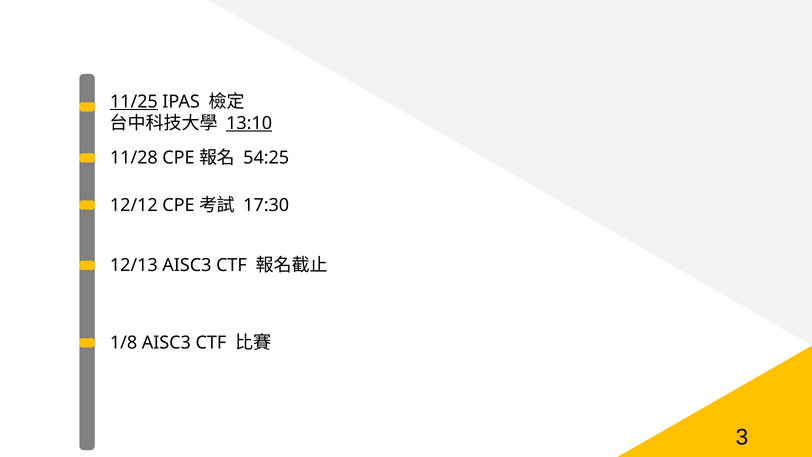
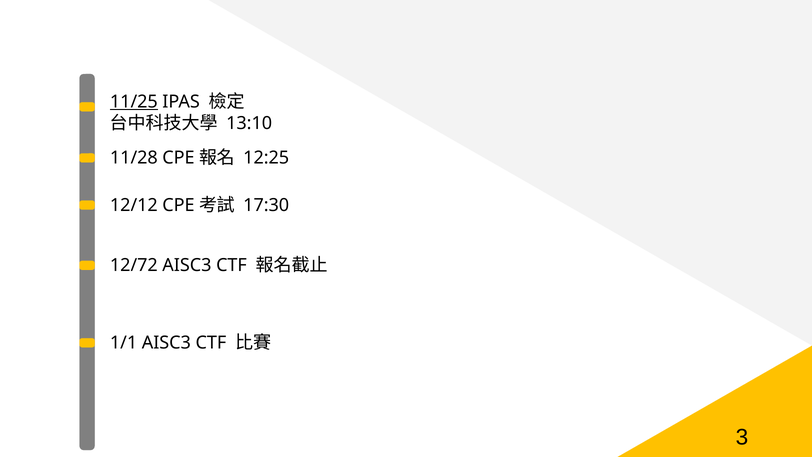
13:10 underline: present -> none
54:25: 54:25 -> 12:25
12/13: 12/13 -> 12/72
1/8: 1/8 -> 1/1
